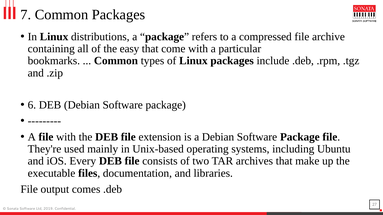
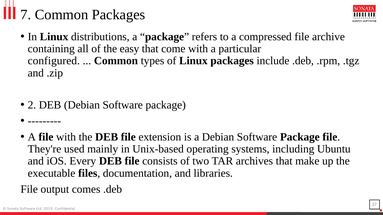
bookmarks: bookmarks -> configured
6: 6 -> 2
